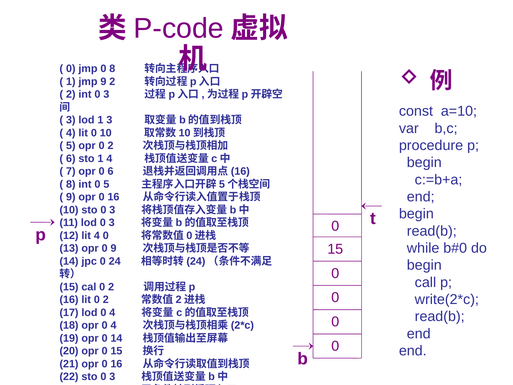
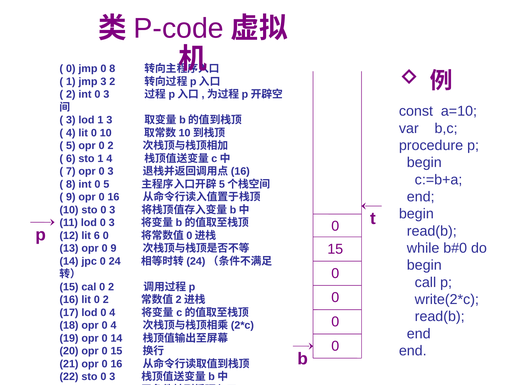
jmp 9: 9 -> 3
opr 0 6: 6 -> 3
lit 4: 4 -> 6
